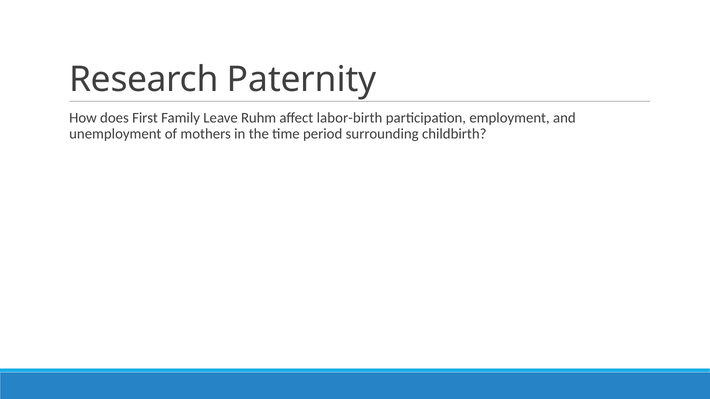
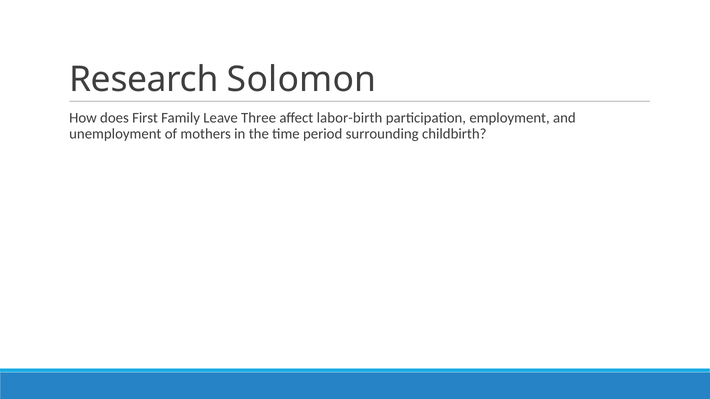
Paternity: Paternity -> Solomon
Ruhm: Ruhm -> Three
